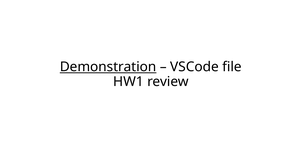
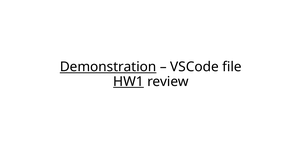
HW1 underline: none -> present
